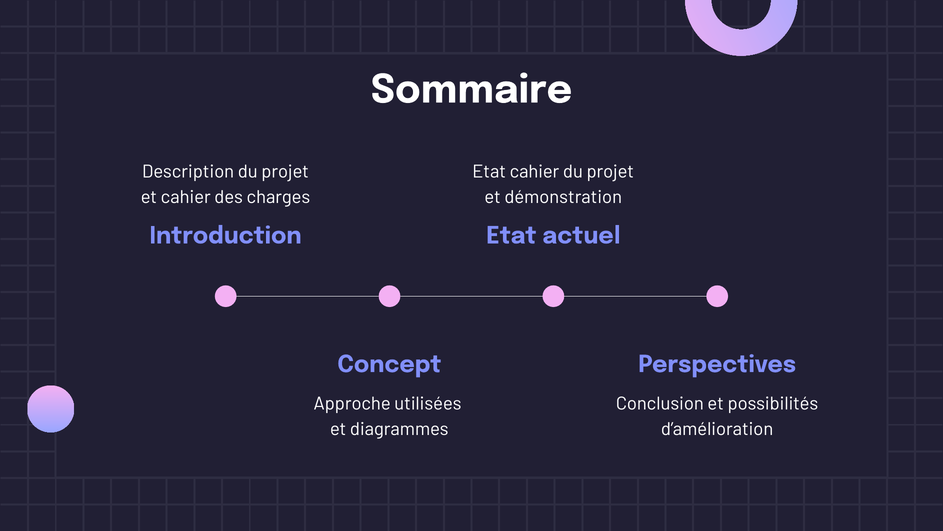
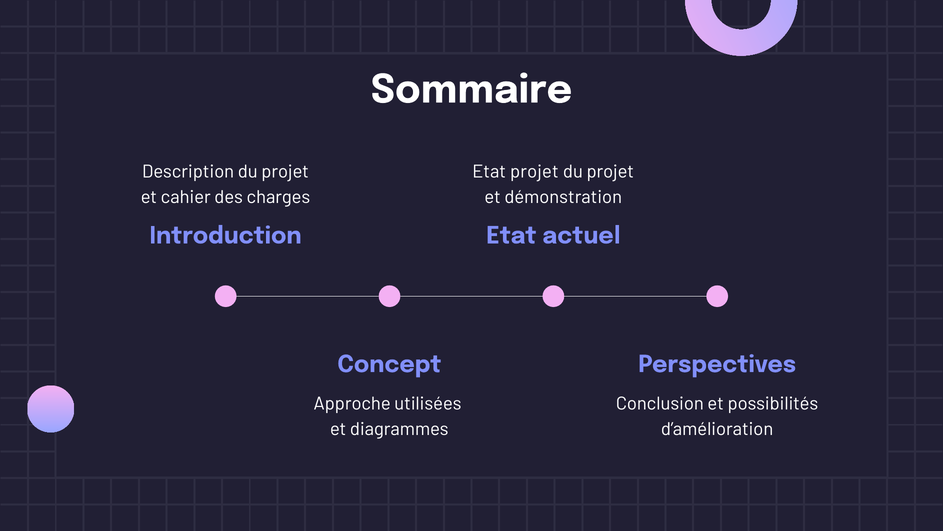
Etat cahier: cahier -> projet
